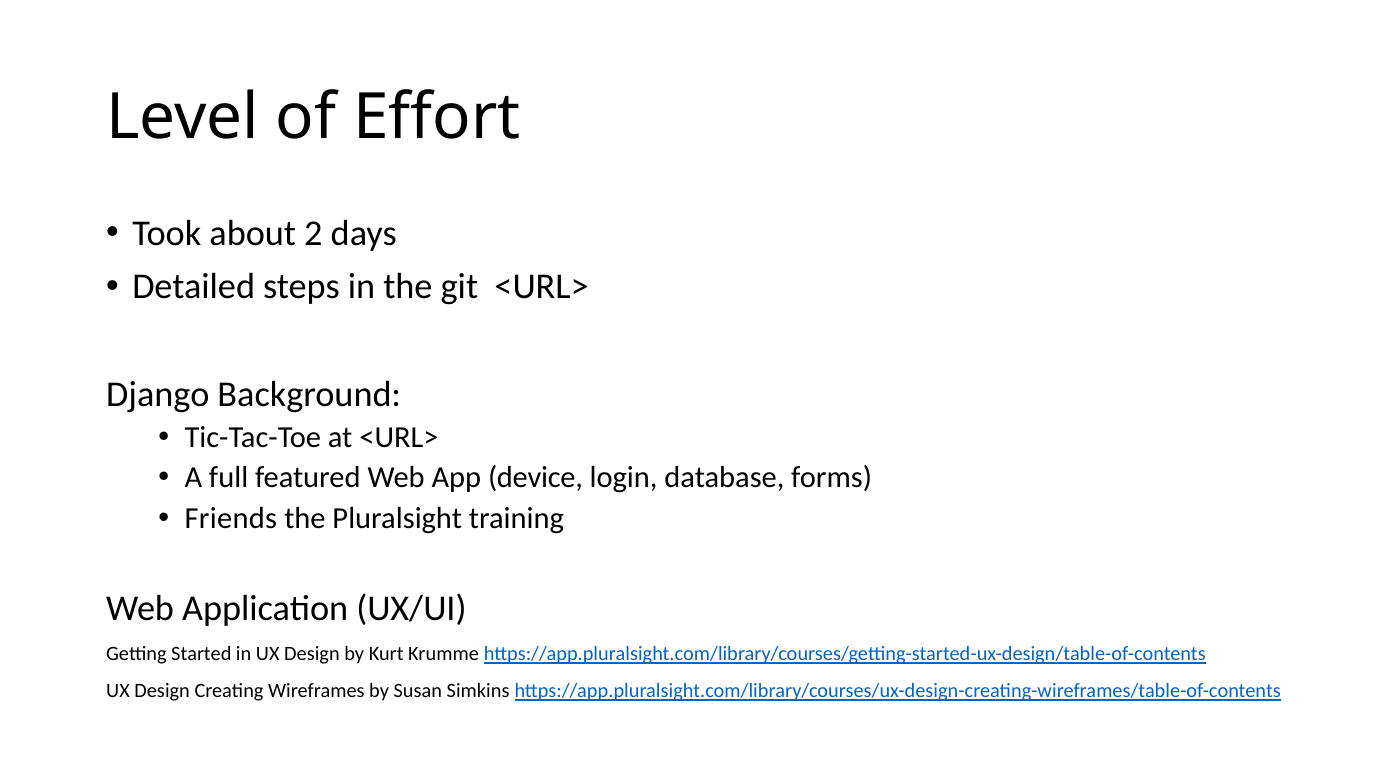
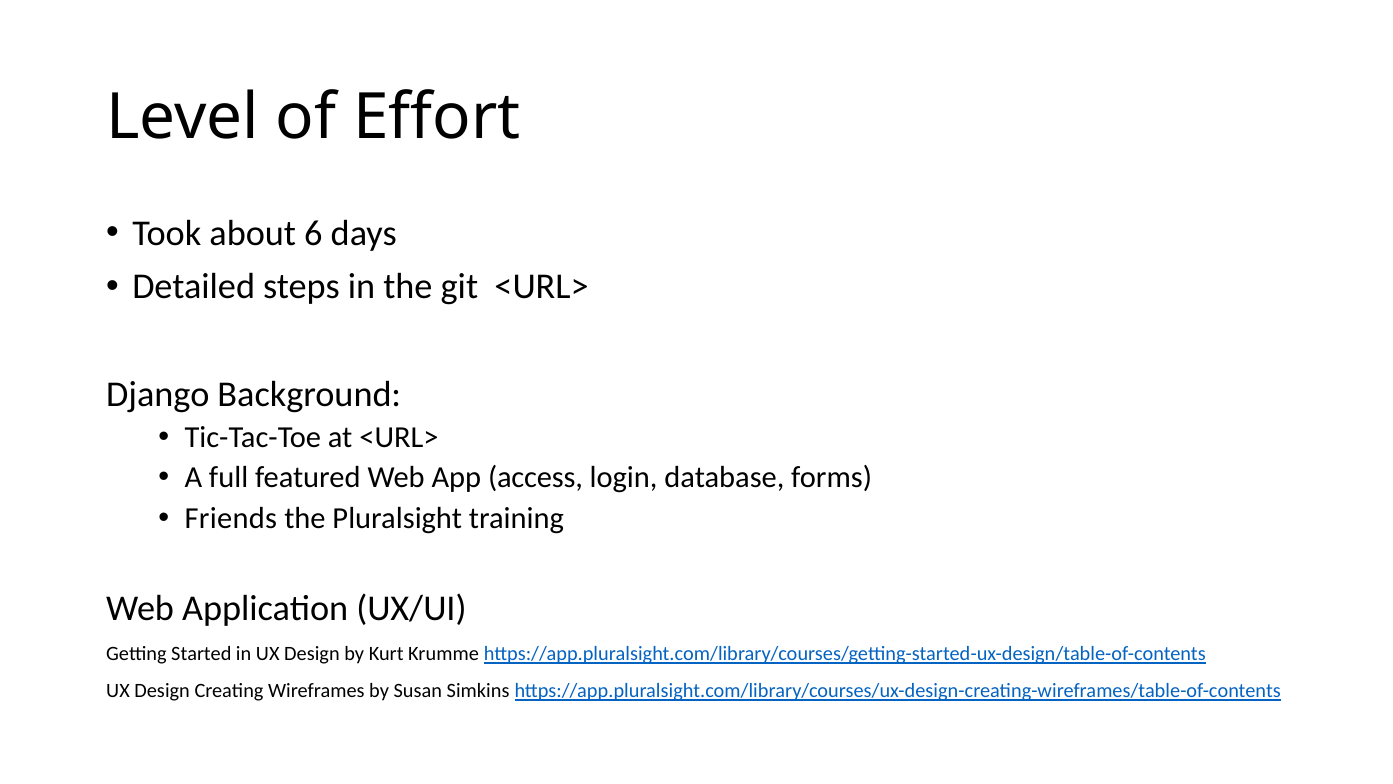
2: 2 -> 6
device: device -> access
